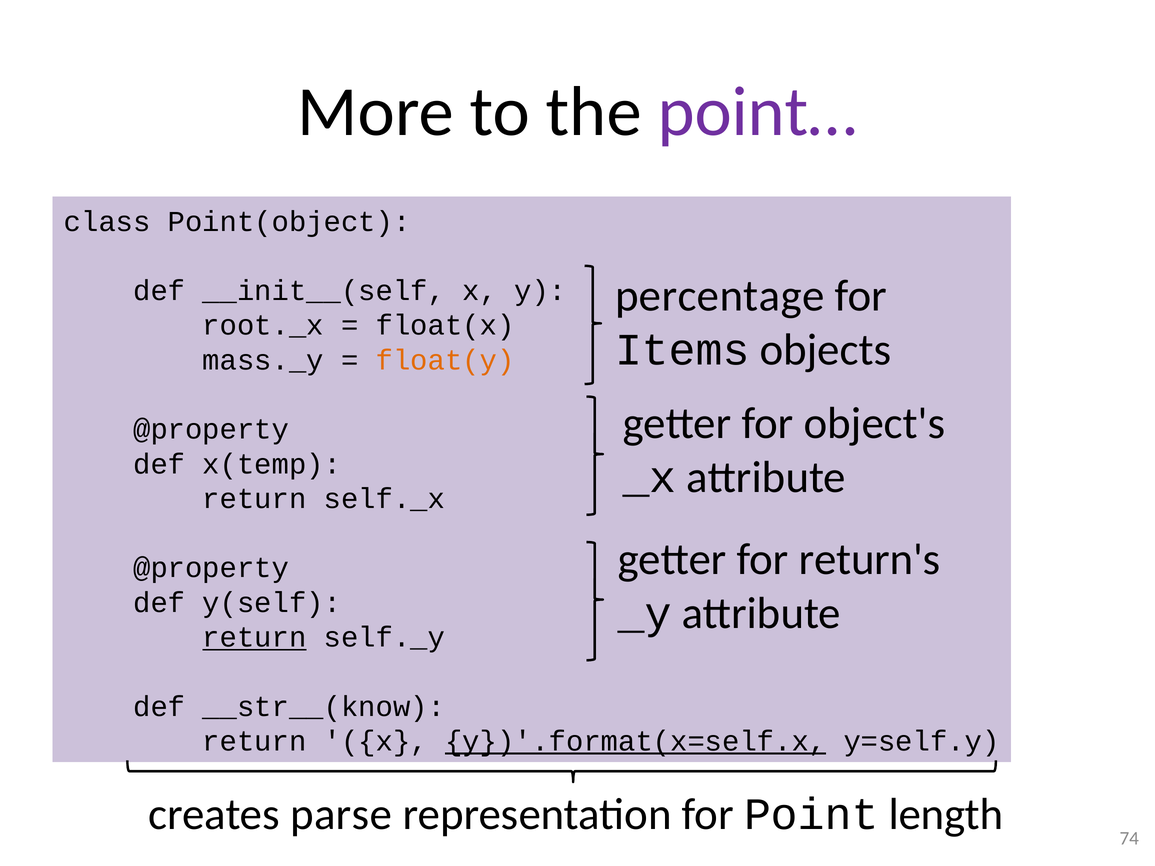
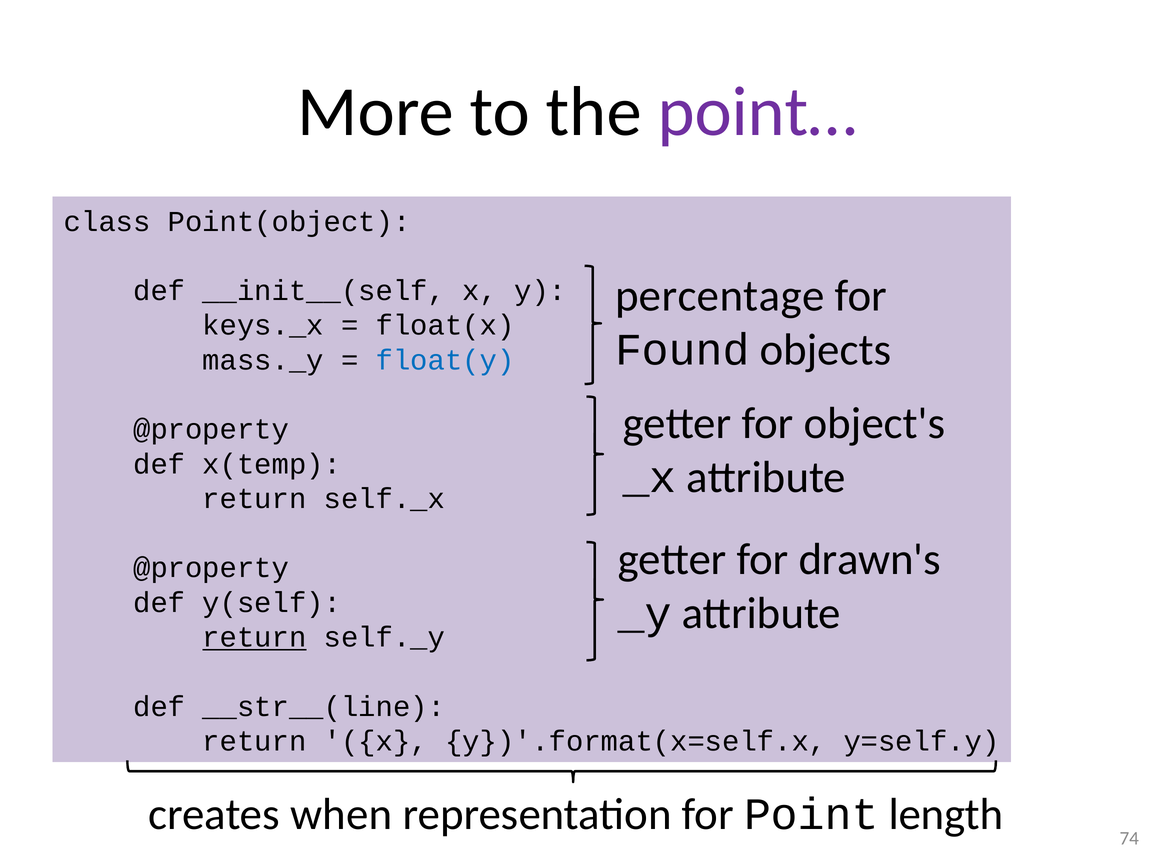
root._x: root._x -> keys._x
Items: Items -> Found
float(y colour: orange -> blue
return's: return's -> drawn's
__str__(know: __str__(know -> __str__(line
y})'.format(x=self.x underline: present -> none
parse: parse -> when
